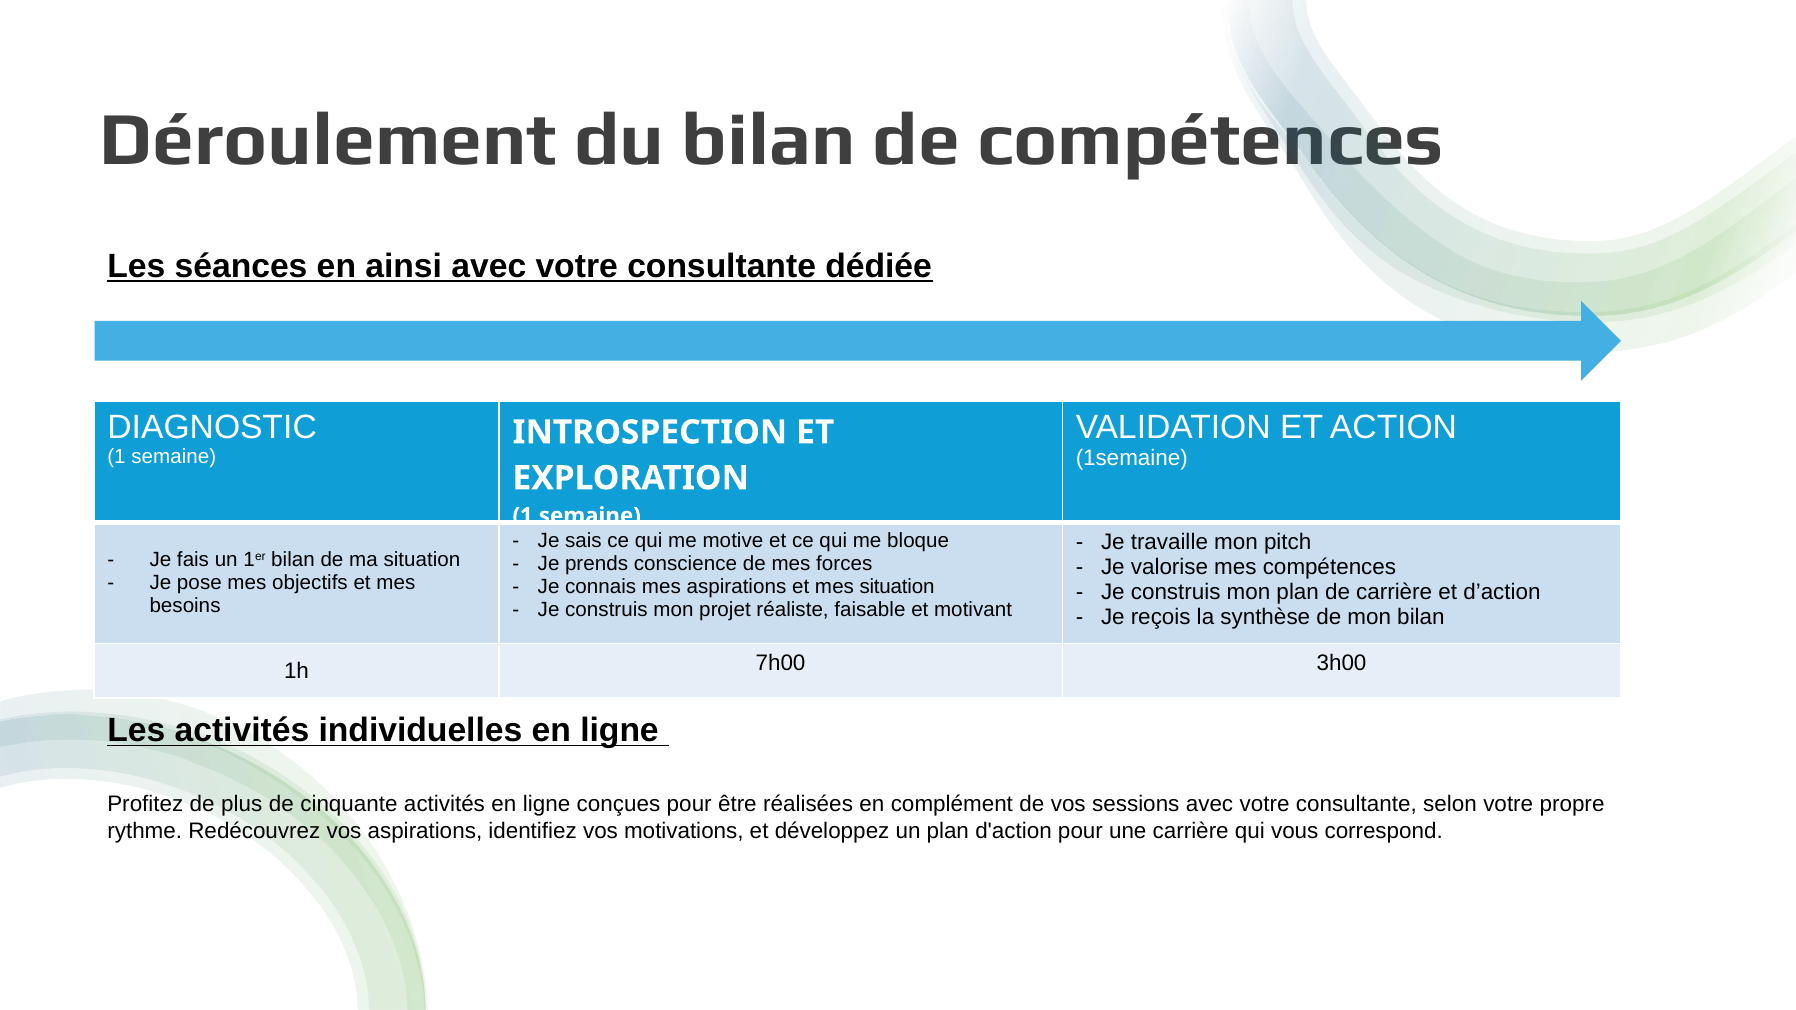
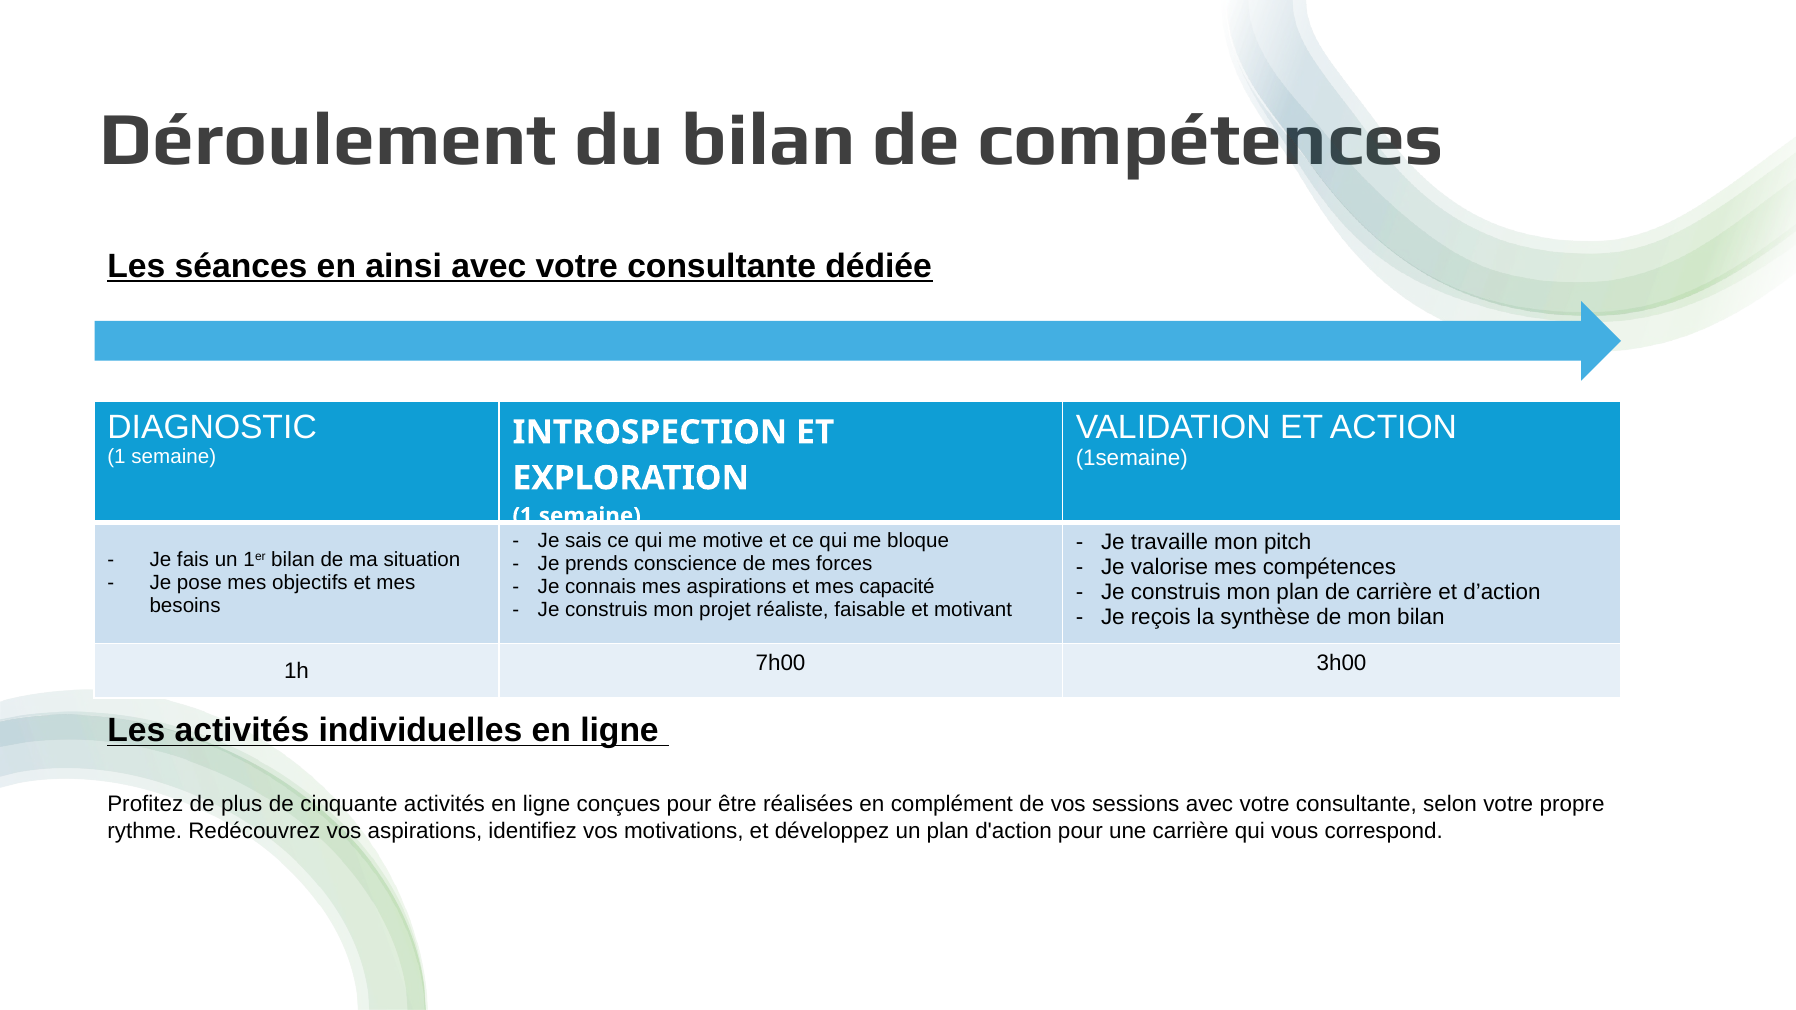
mes situation: situation -> capacité
